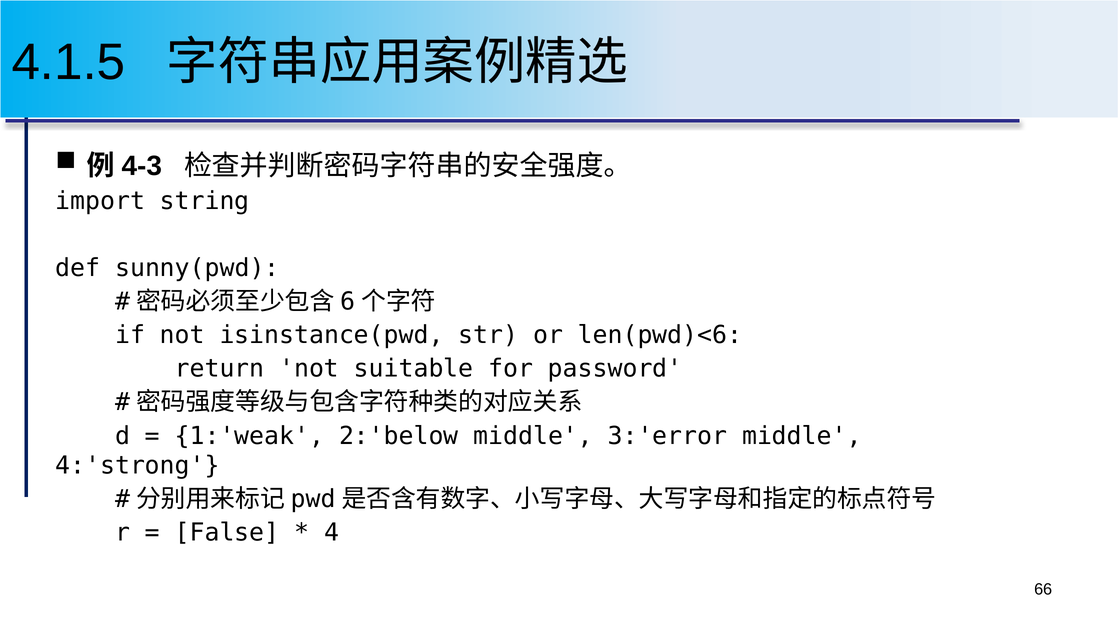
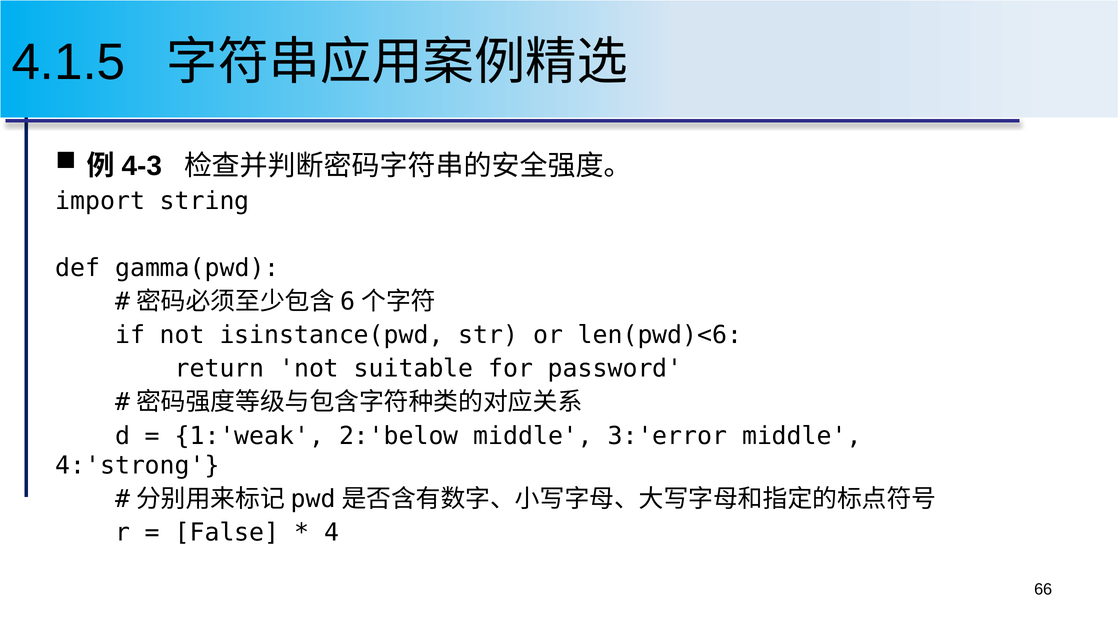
sunny(pwd: sunny(pwd -> gamma(pwd
